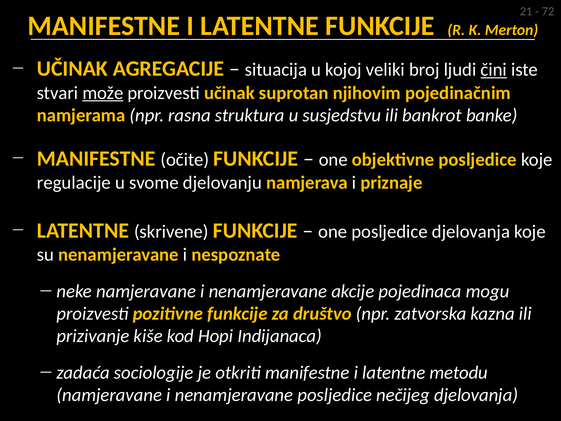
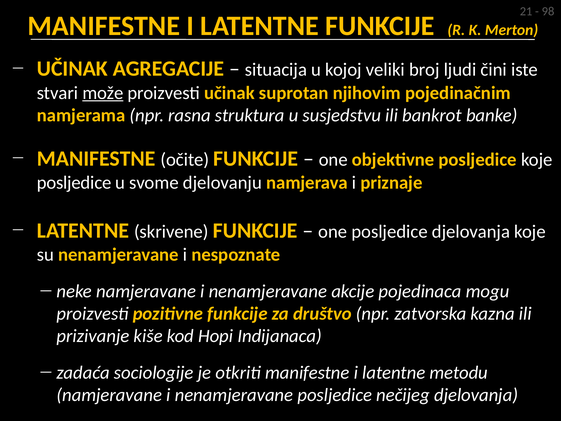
72: 72 -> 98
čini underline: present -> none
regulacije at (74, 183): regulacije -> posljedice
